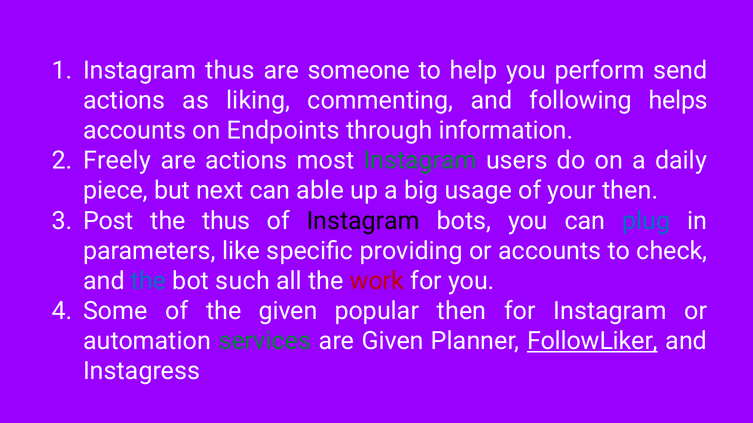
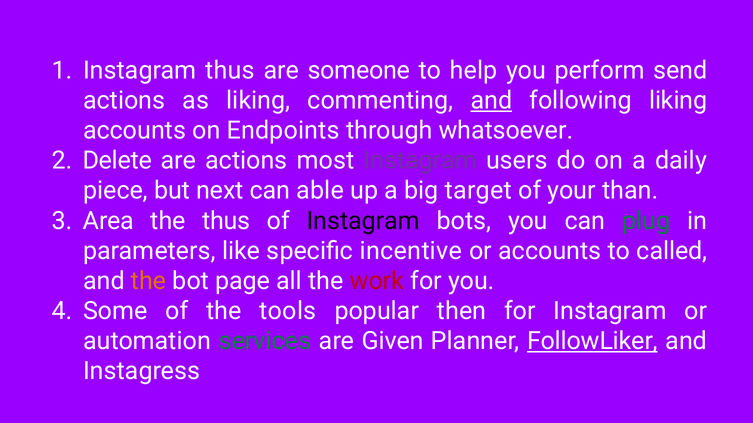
and at (491, 101) underline: none -> present
following helps: helps -> liking
information: information -> whatsoever
Freely: Freely -> Delete
Instagram at (420, 161) colour: green -> purple
usage: usage -> target
your then: then -> than
Post: Post -> Area
plug colour: blue -> green
providing: providing -> incentive
check: check -> called
the at (149, 281) colour: blue -> orange
such: such -> page
the given: given -> tools
